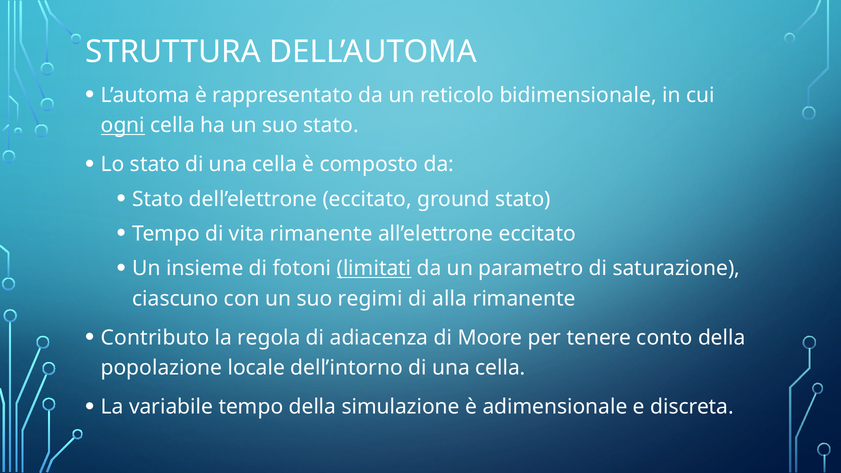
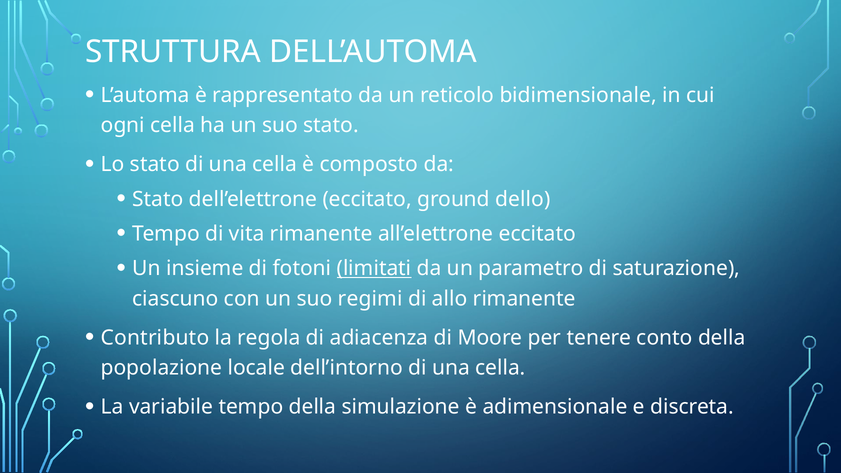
ogni underline: present -> none
ground stato: stato -> dello
alla: alla -> allo
